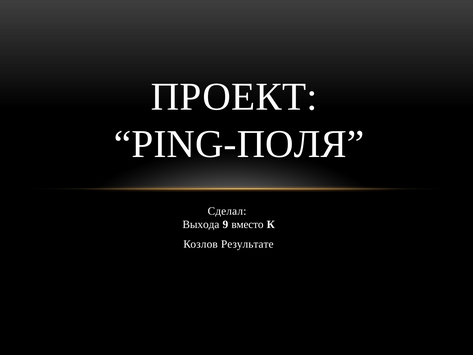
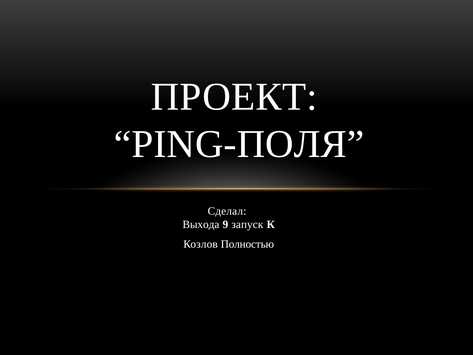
вместо: вместо -> запуск
Результате: Результате -> Полностью
